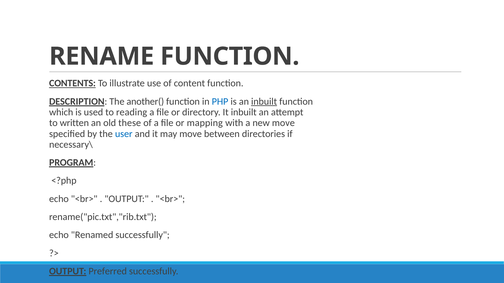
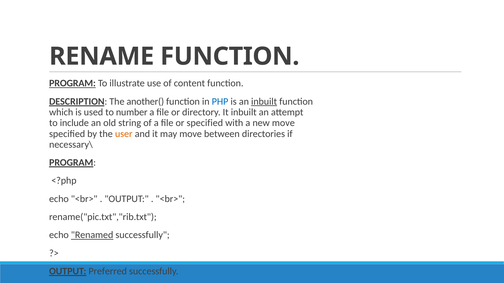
CONTENTS at (72, 84): CONTENTS -> PROGRAM
reading: reading -> number
written: written -> include
these: these -> string
or mapping: mapping -> specified
user colour: blue -> orange
Renamed underline: none -> present
